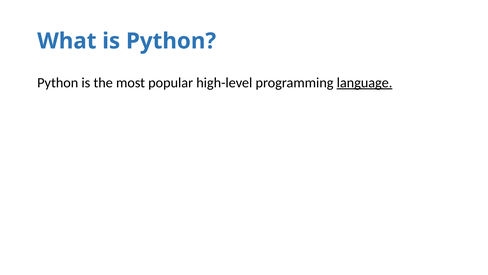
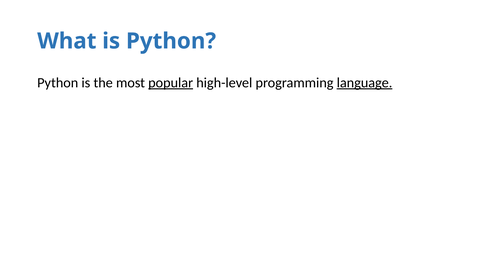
popular underline: none -> present
